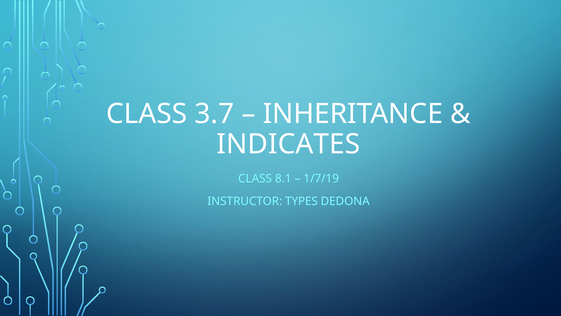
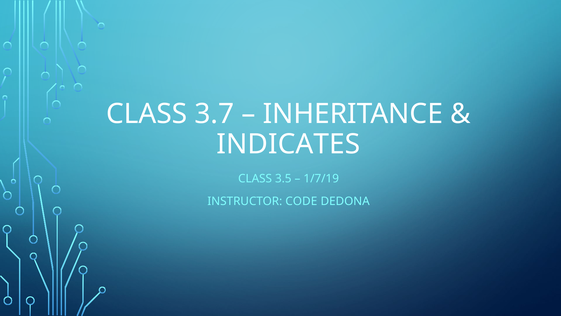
8.1: 8.1 -> 3.5
TYPES: TYPES -> CODE
